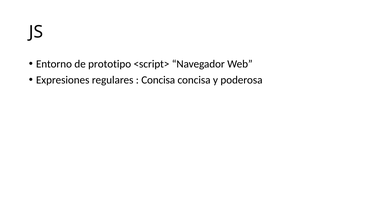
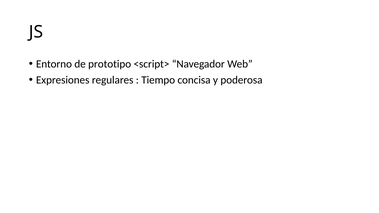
Concisa at (158, 80): Concisa -> Tiempo
